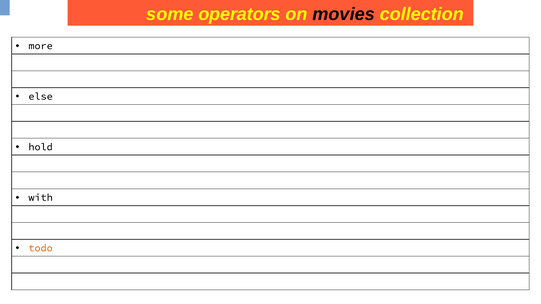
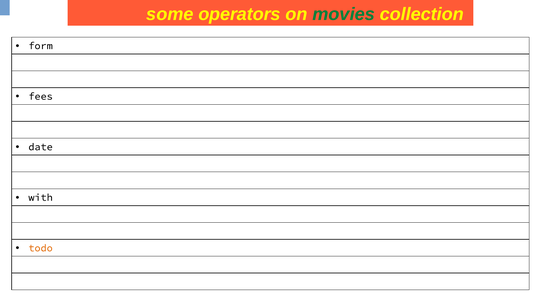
movies colour: black -> green
more: more -> form
else: else -> fees
hold: hold -> date
